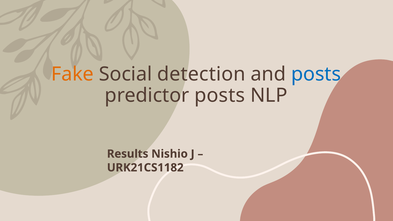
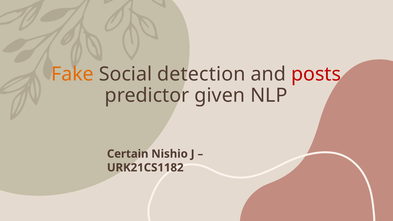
posts at (316, 74) colour: blue -> red
predictor posts: posts -> given
Results: Results -> Certain
